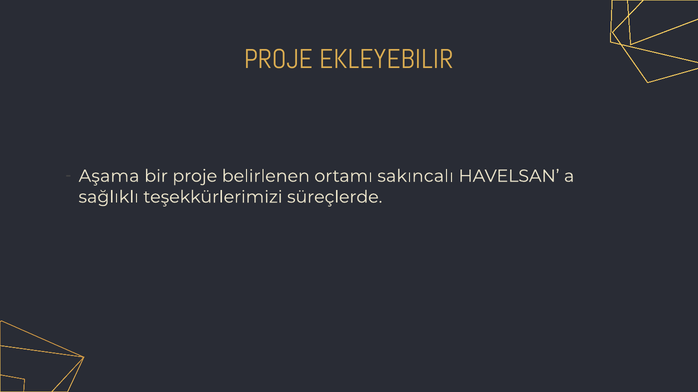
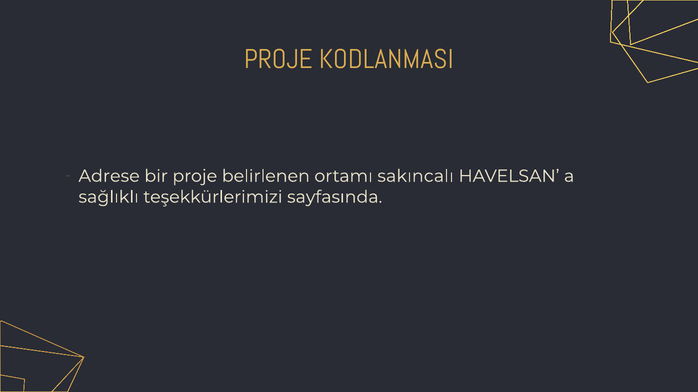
EKLEYEBILIR: EKLEYEBILIR -> KODLANMASI
Aşama: Aşama -> Adrese
süreçlerde: süreçlerde -> sayfasında
